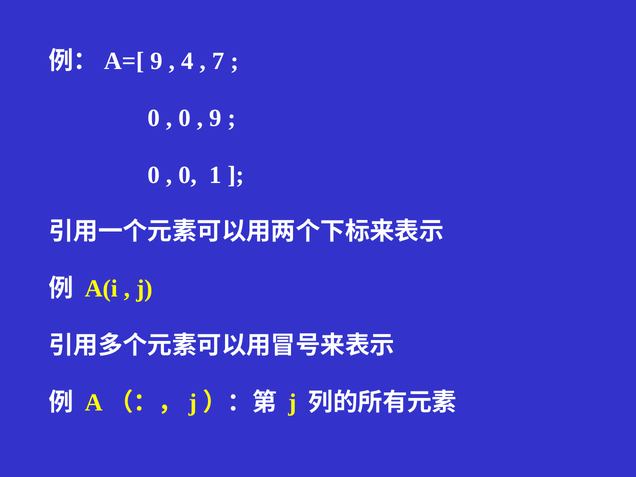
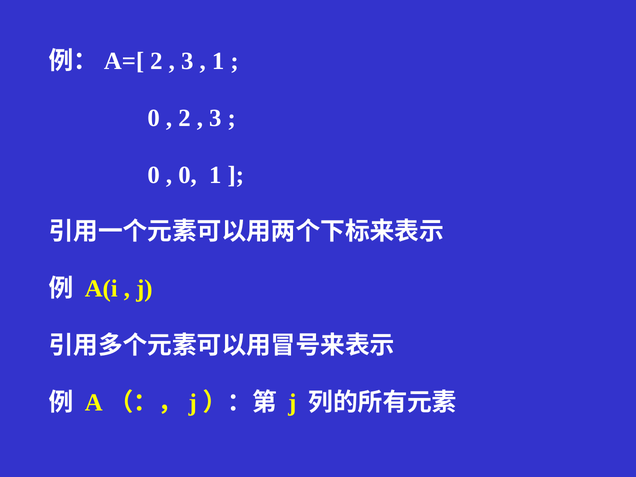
9 at (156, 61): 9 -> 2
4 at (187, 61): 4 -> 3
7 at (218, 61): 7 -> 1
0 at (184, 118): 0 -> 2
9 at (215, 118): 9 -> 3
